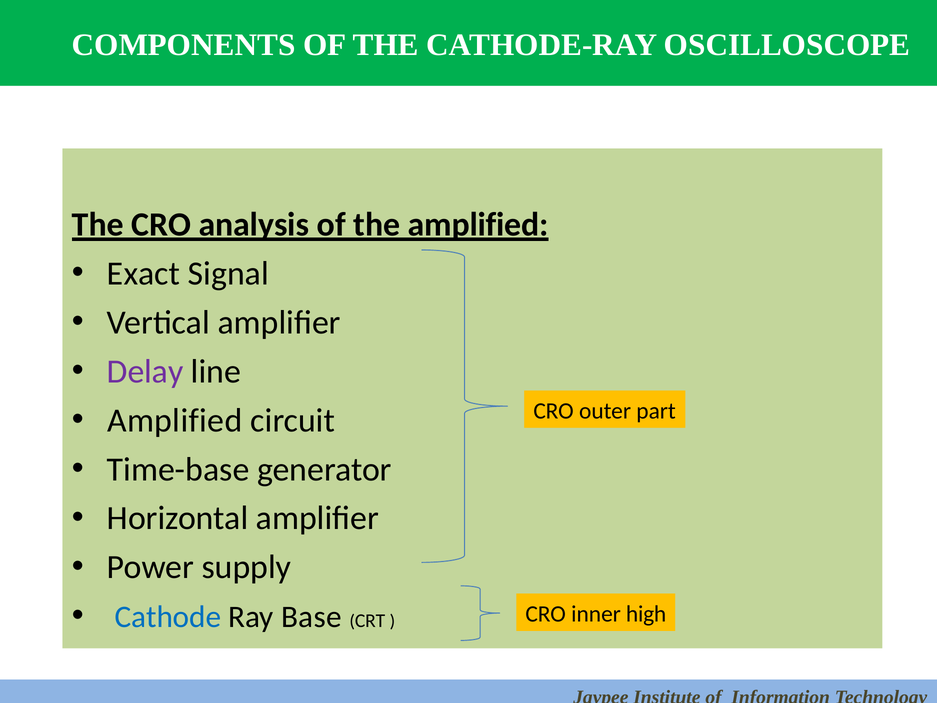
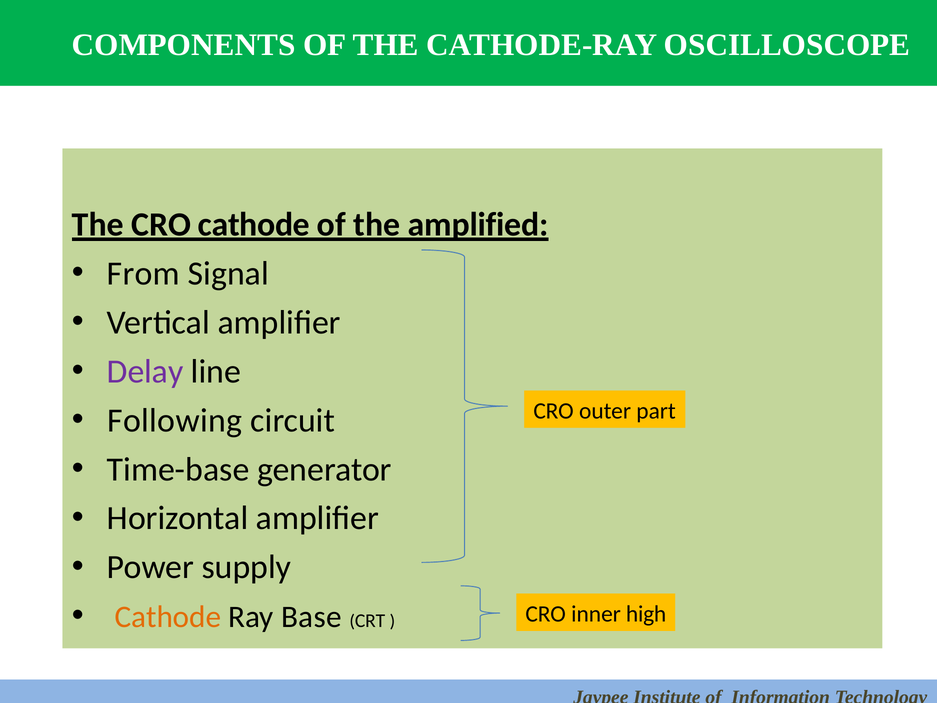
CRO analysis: analysis -> cathode
Exact: Exact -> From
Amplified at (175, 420): Amplified -> Following
Cathode at (168, 617) colour: blue -> orange
